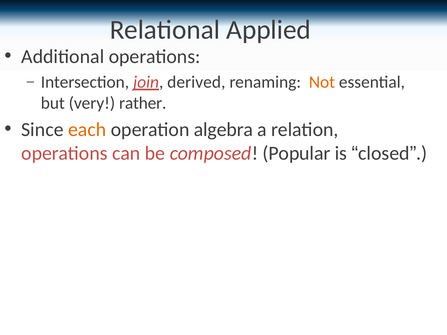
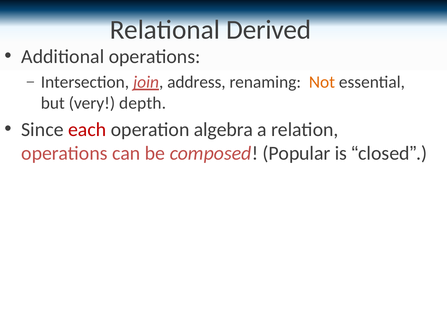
Applied: Applied -> Derived
derived: derived -> address
rather: rather -> depth
each colour: orange -> red
